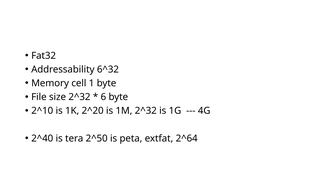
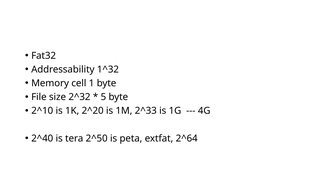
6^32: 6^32 -> 1^32
6: 6 -> 5
1M 2^32: 2^32 -> 2^33
